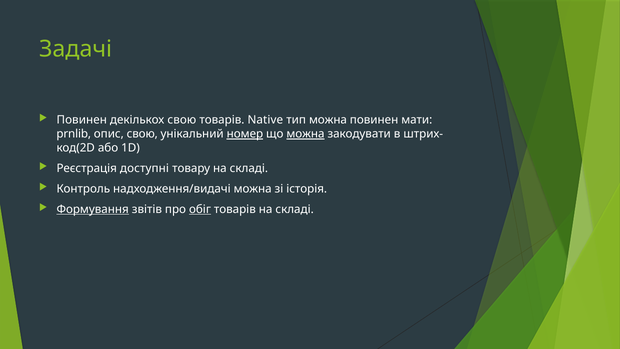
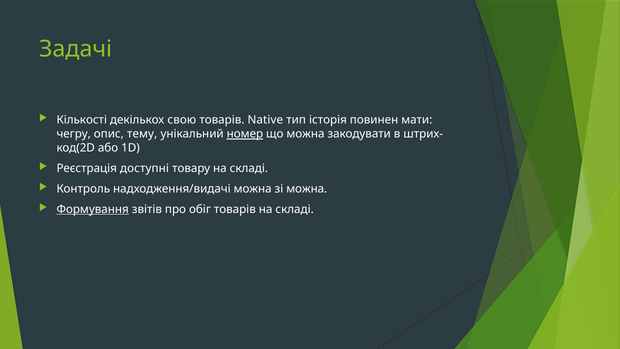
Повинен at (82, 120): Повинен -> Кількості
тип можна: можна -> історія
prnlib: prnlib -> чегру
опис свою: свою -> тему
можна at (306, 134) underline: present -> none
зі історія: історія -> можна
обіг underline: present -> none
